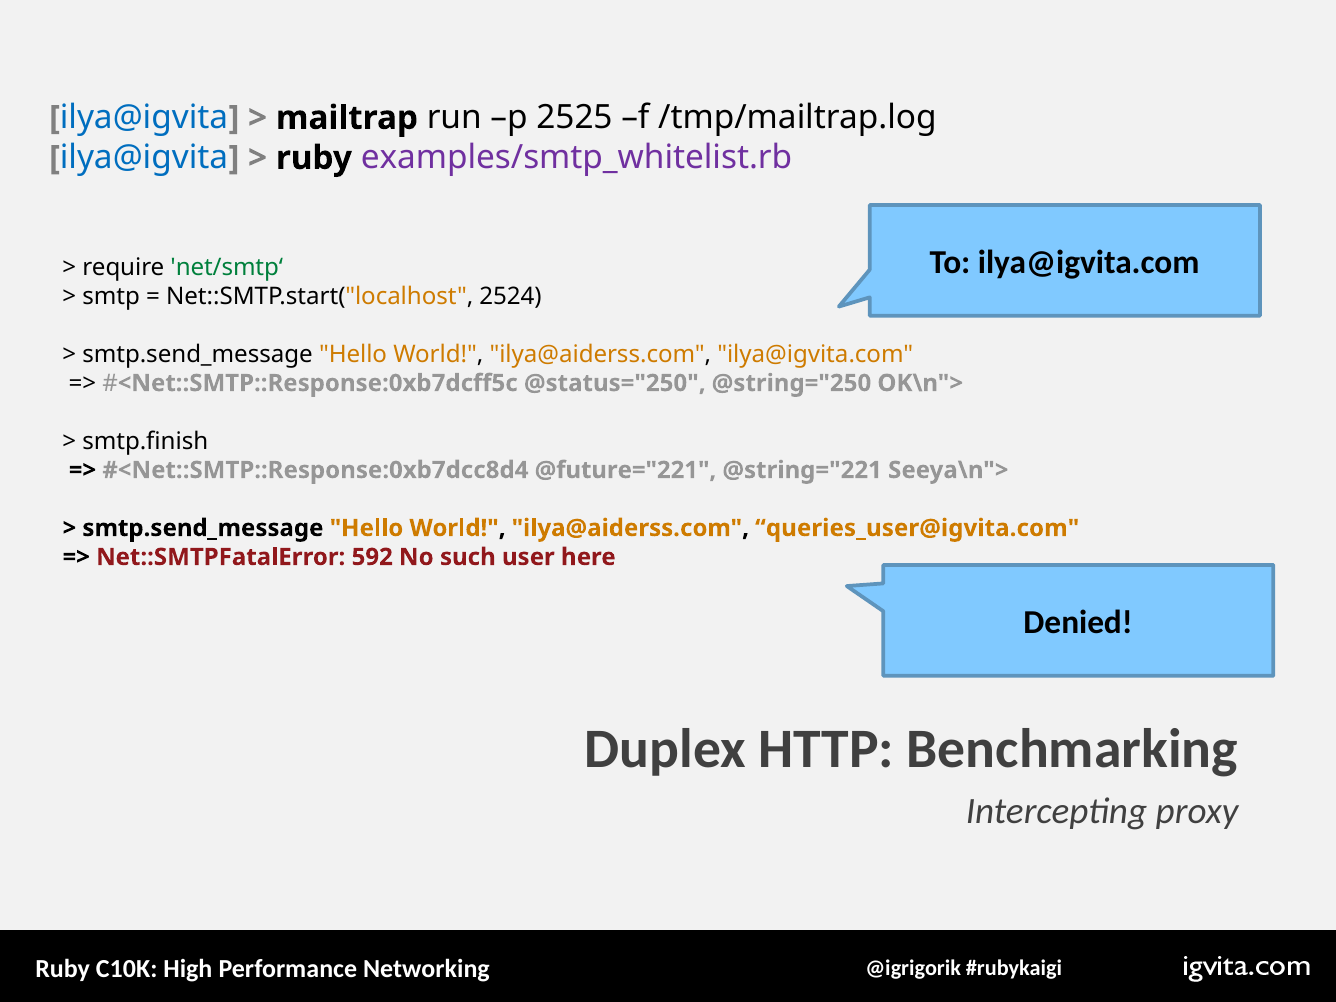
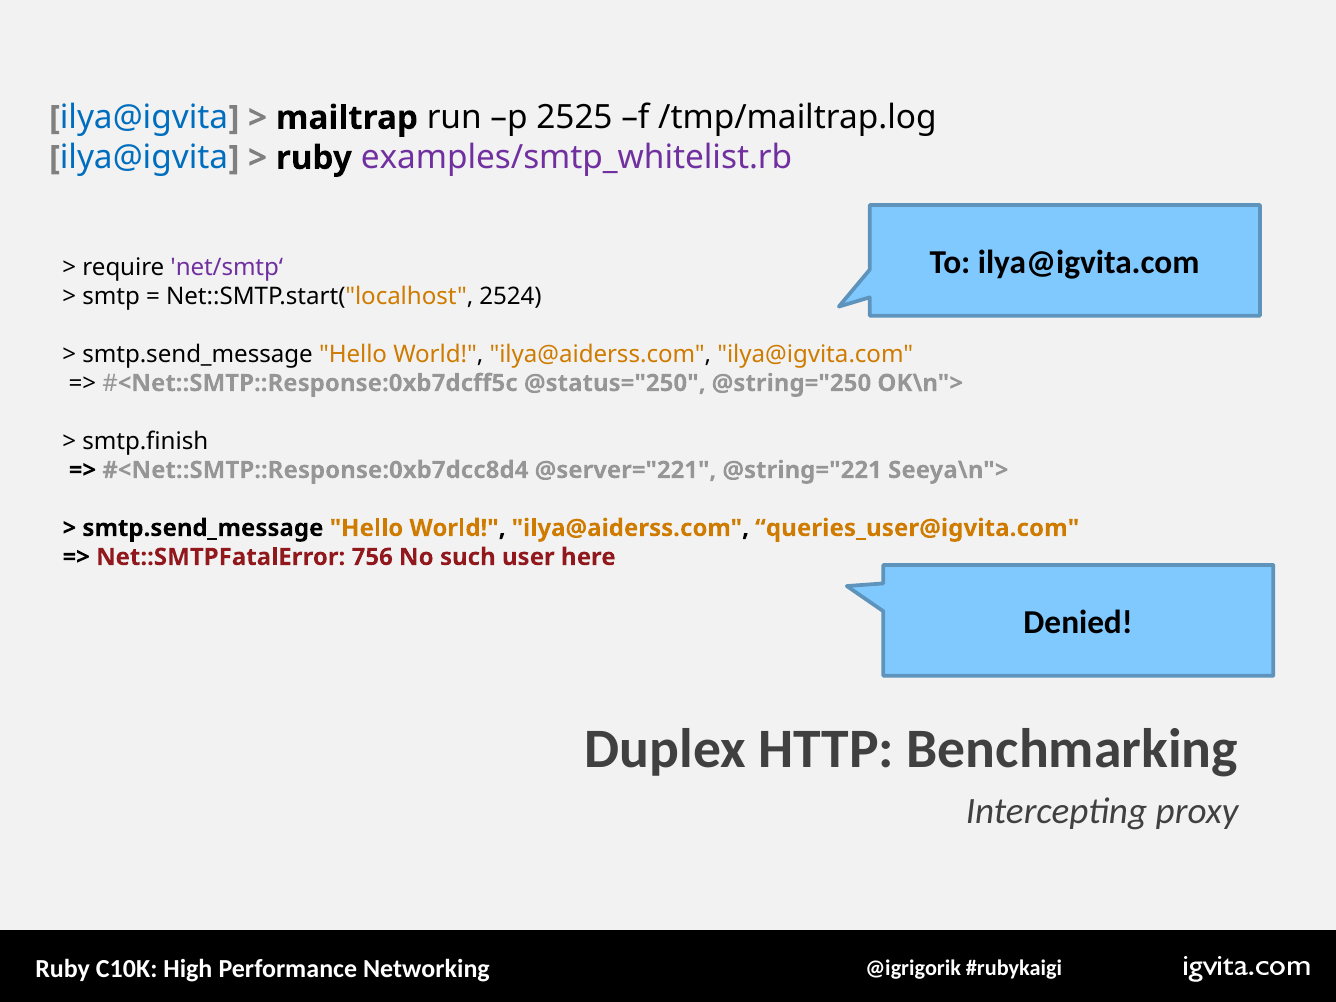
net/smtp‘ colour: green -> purple
@future="221: @future="221 -> @server="221
592: 592 -> 756
